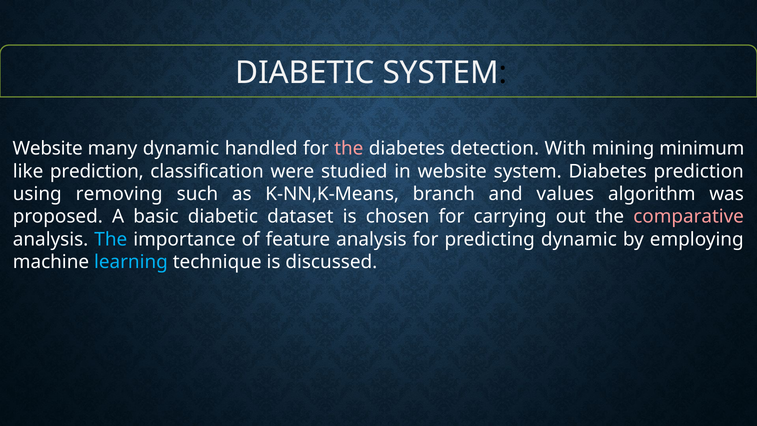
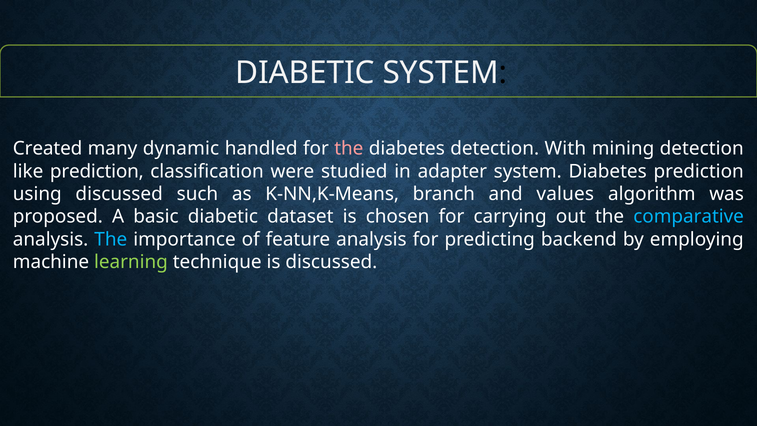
Website at (48, 148): Website -> Created
mining minimum: minimum -> detection
in website: website -> adapter
using removing: removing -> discussed
comparative colour: pink -> light blue
predicting dynamic: dynamic -> backend
learning colour: light blue -> light green
